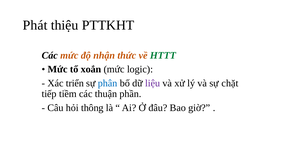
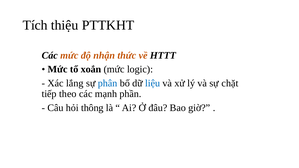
Phát: Phát -> Tích
HTTT colour: green -> black
triển: triển -> lắng
liệu colour: purple -> blue
tiềm: tiềm -> theo
thuận: thuận -> mạnh
